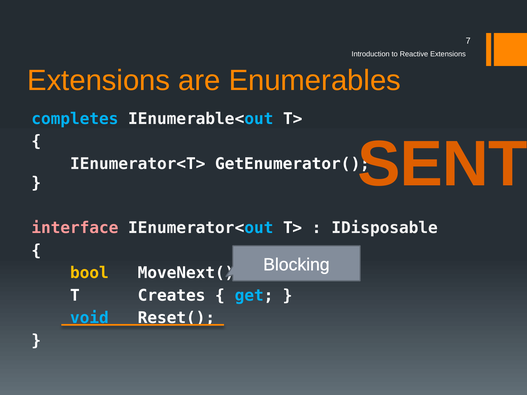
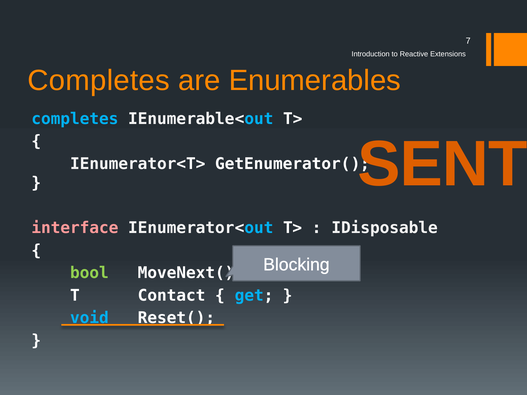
Extensions at (99, 81): Extensions -> Completes
bool colour: yellow -> light green
Creates: Creates -> Contact
